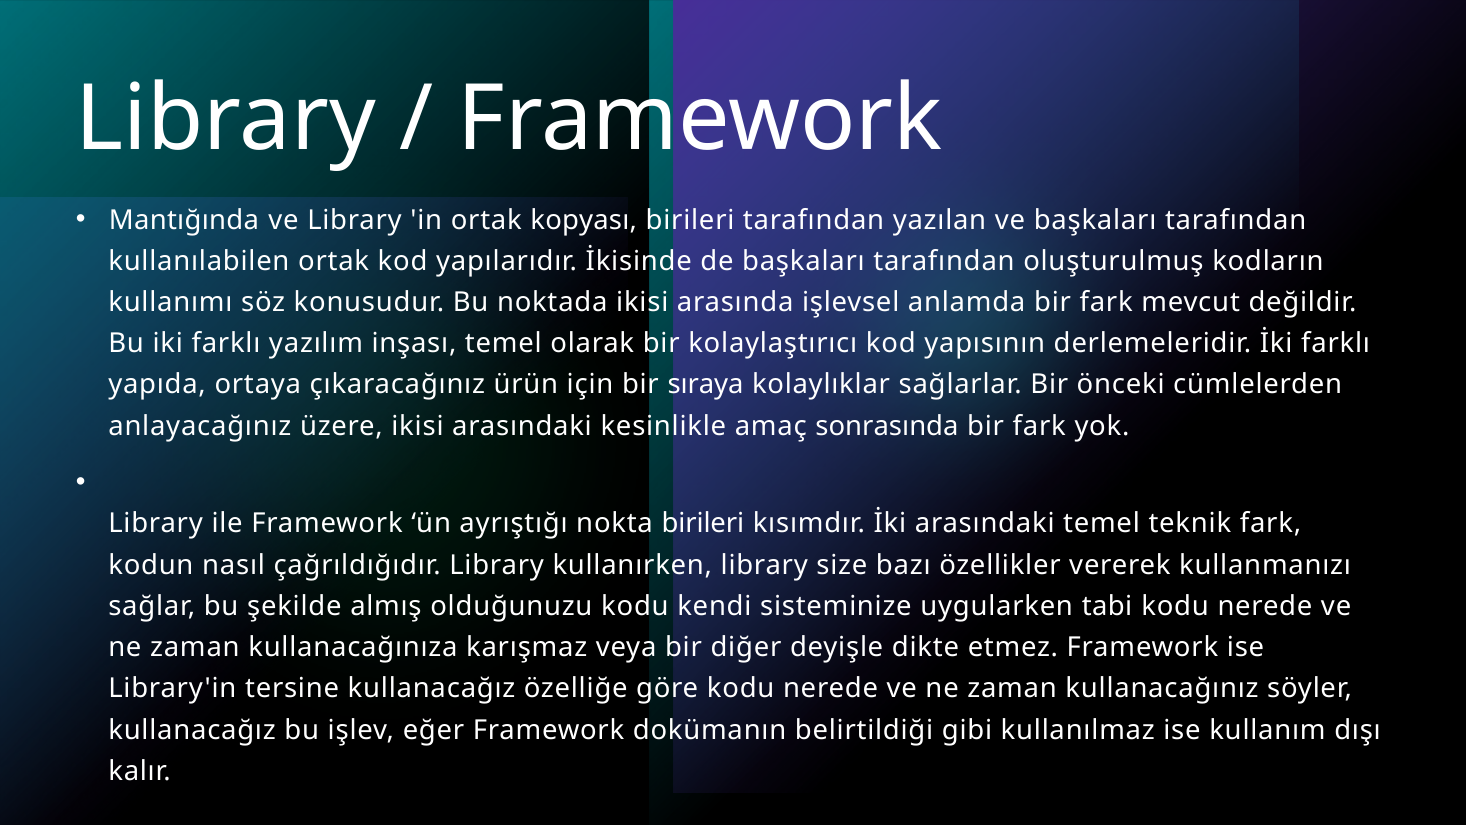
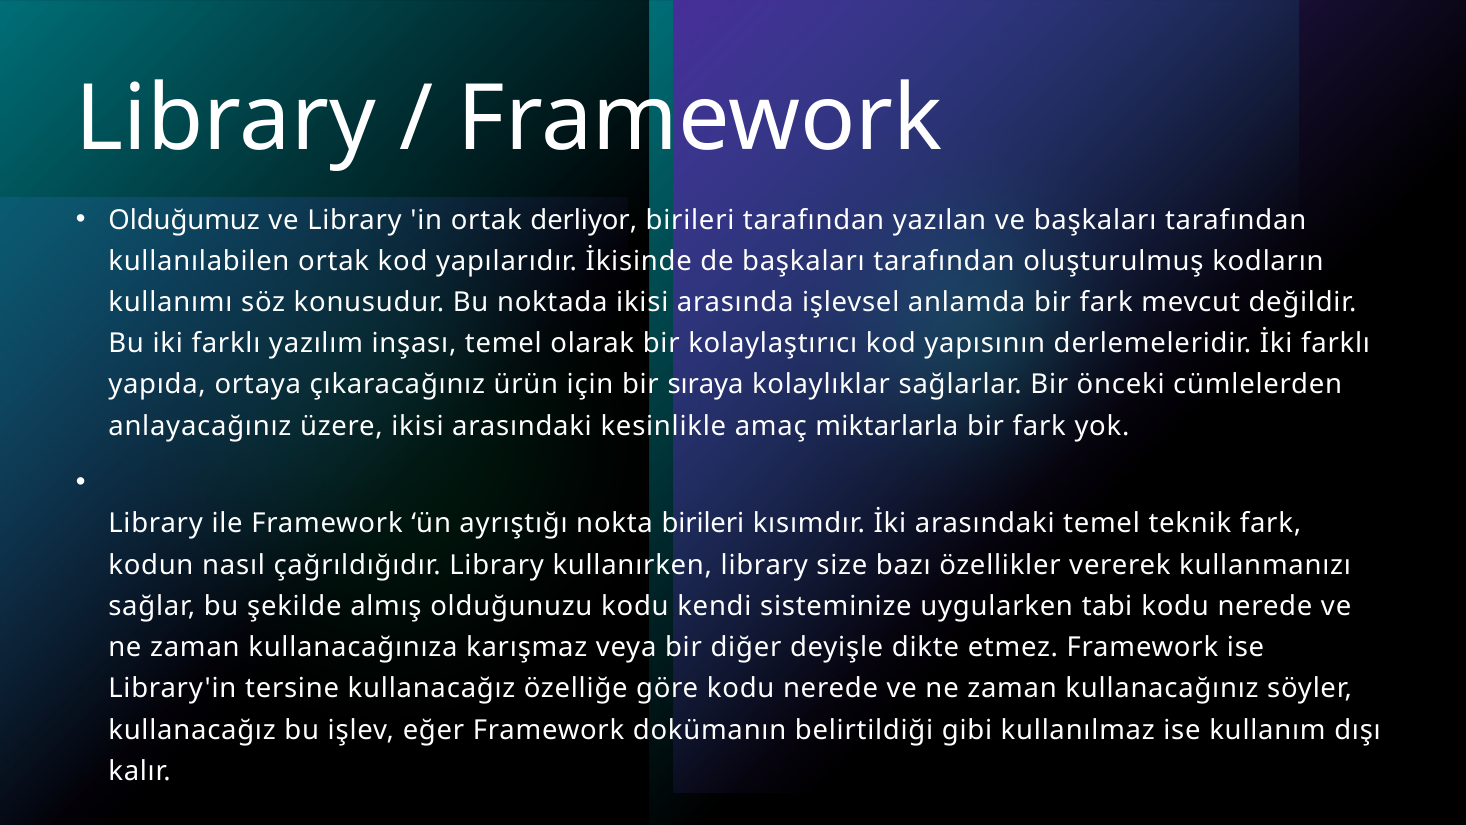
Mantığında: Mantığında -> Olduğumuz
kopyası: kopyası -> derliyor
sonrasında: sonrasında -> miktarlarla
